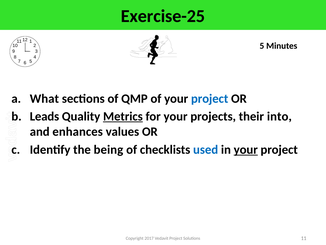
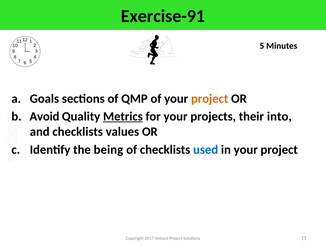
Exercise-25: Exercise-25 -> Exercise-91
What: What -> Goals
project at (210, 99) colour: blue -> orange
Leads: Leads -> Avoid
and enhances: enhances -> checklists
your at (246, 149) underline: present -> none
